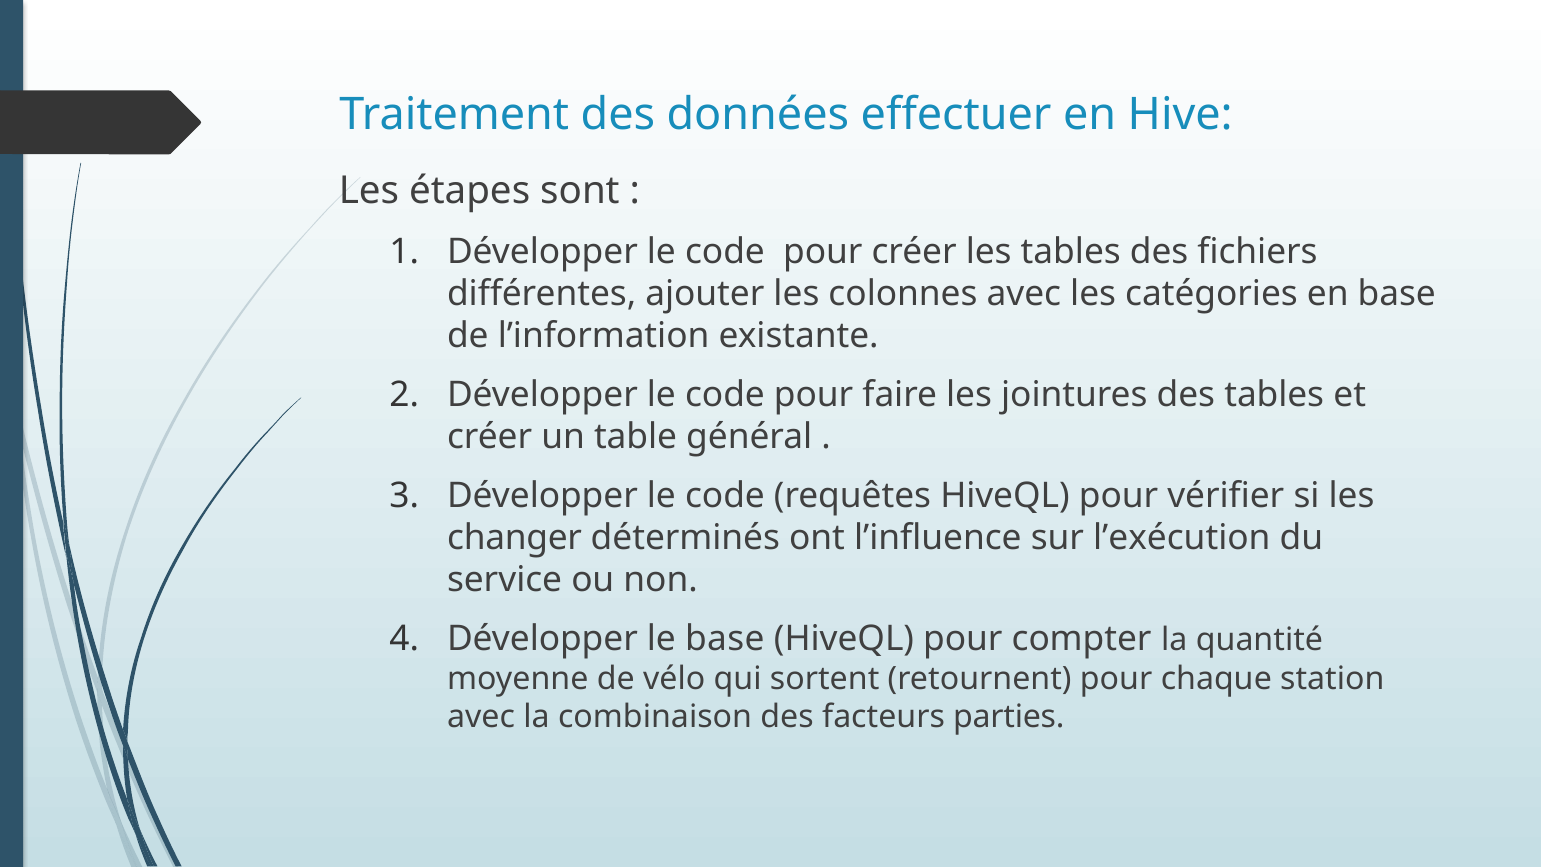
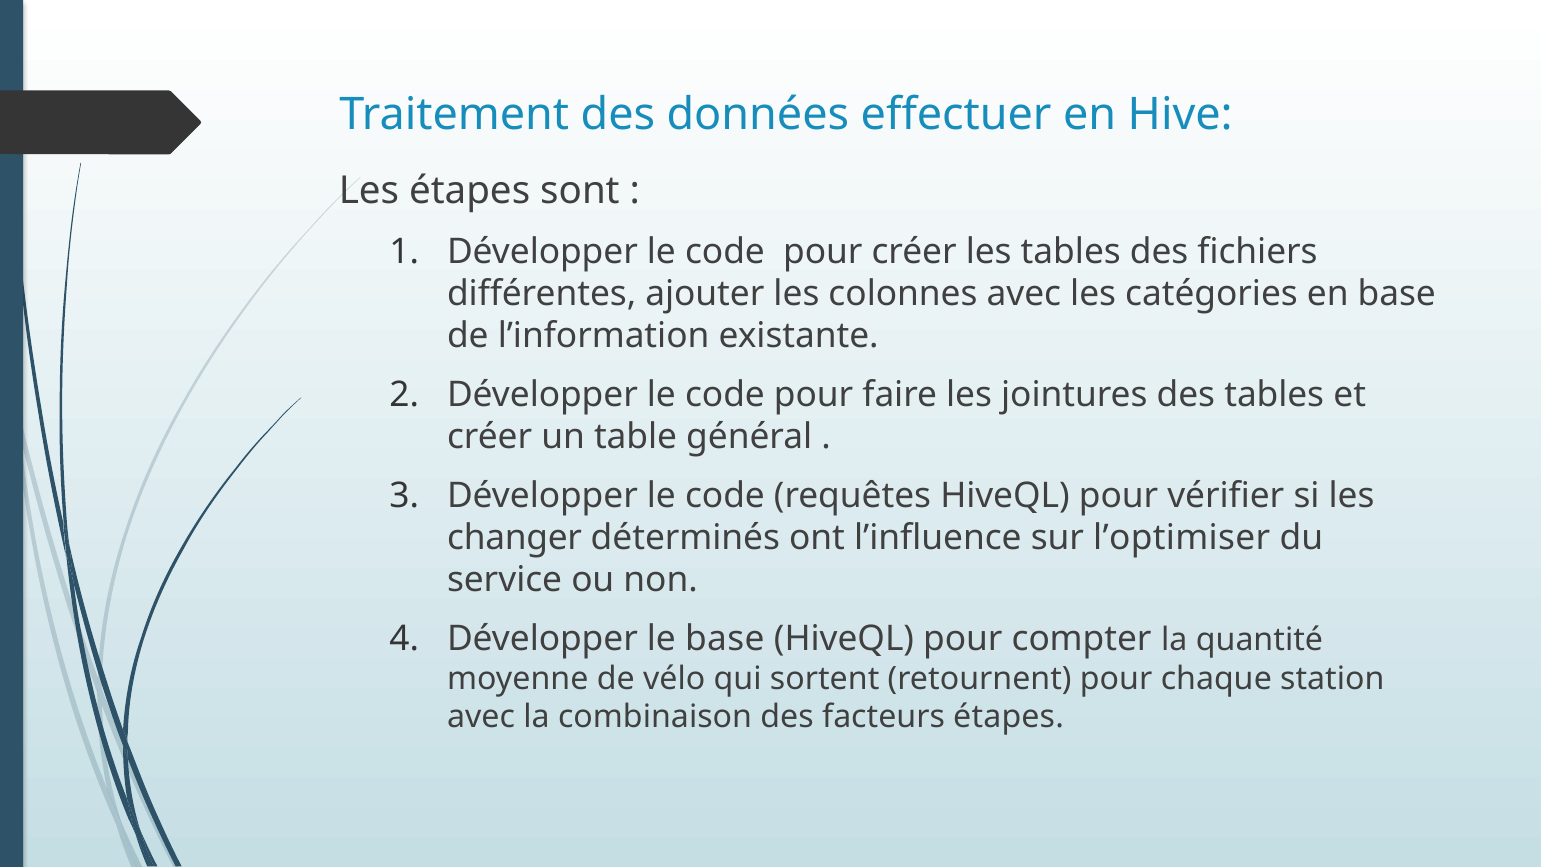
l’exécution: l’exécution -> l’optimiser
facteurs parties: parties -> étapes
